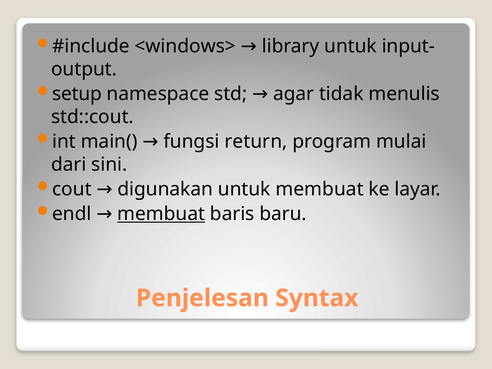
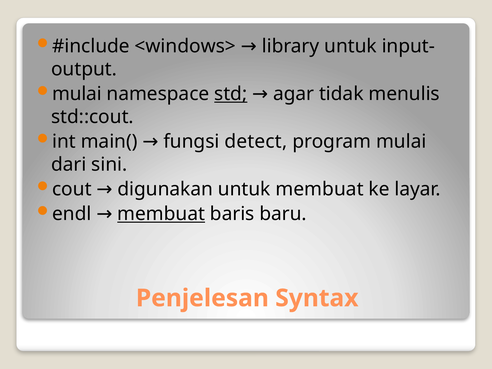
setup at (77, 94): setup -> mulai
std underline: none -> present
return: return -> detect
